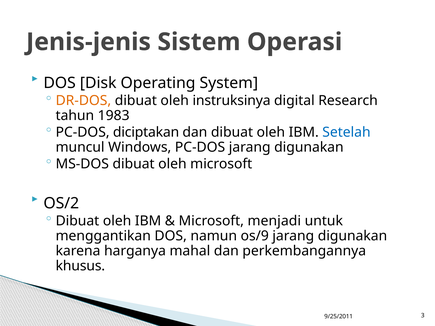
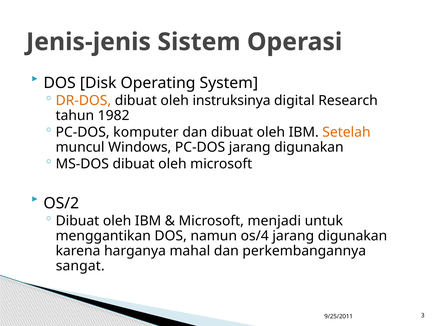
1983: 1983 -> 1982
diciptakan: diciptakan -> komputer
Setelah colour: blue -> orange
os/9: os/9 -> os/4
khusus: khusus -> sangat
